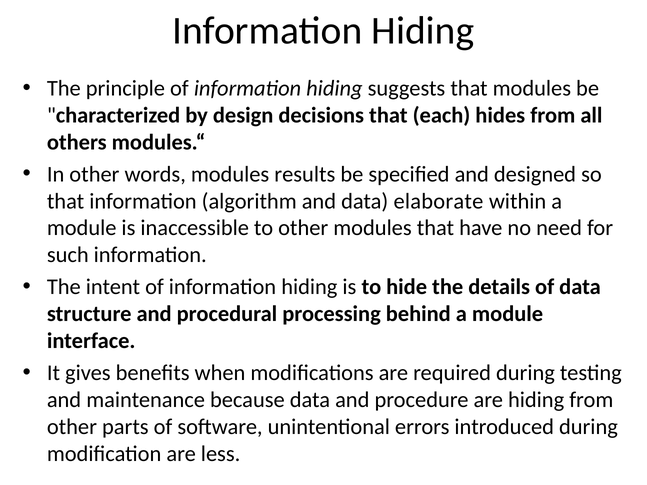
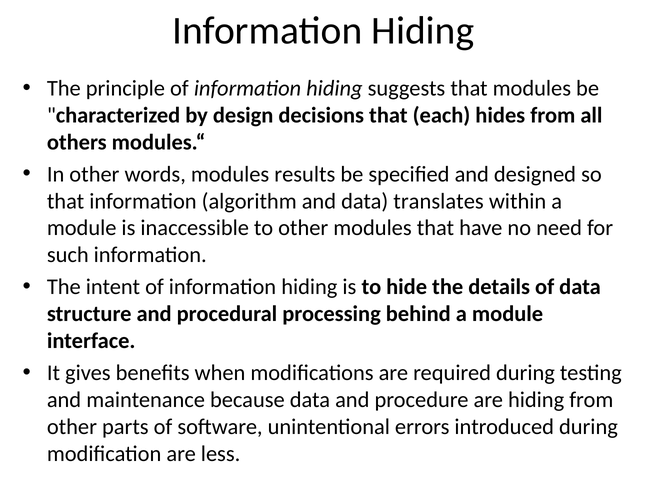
elaborate: elaborate -> translates
